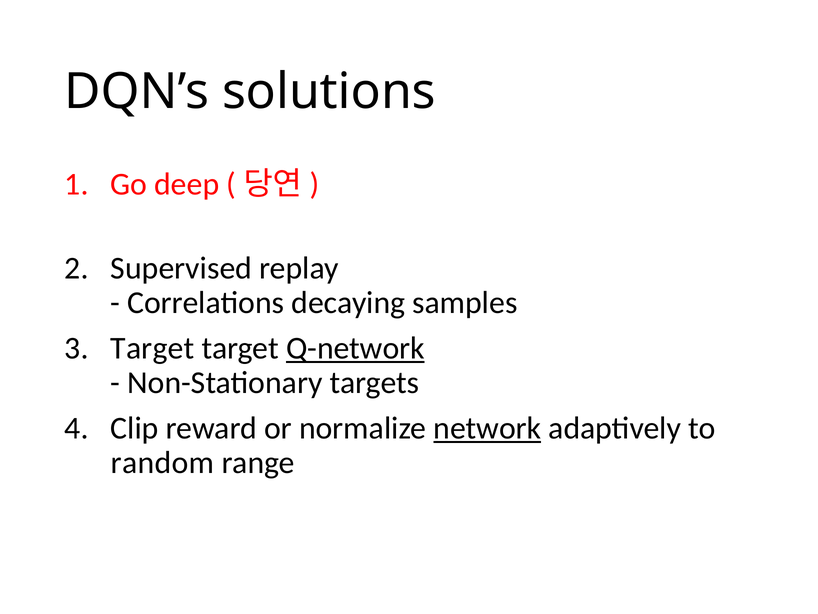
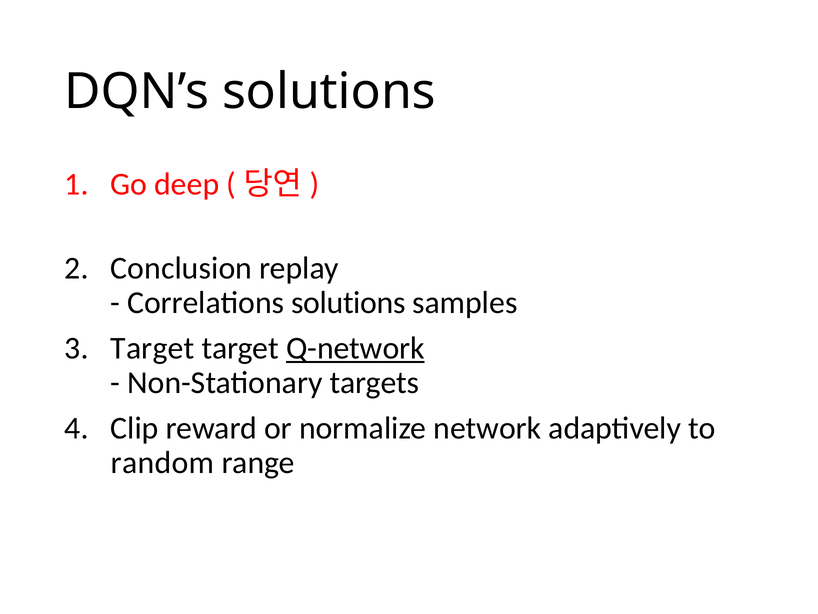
Supervised: Supervised -> Conclusion
Correlations decaying: decaying -> solutions
network underline: present -> none
